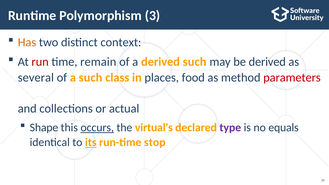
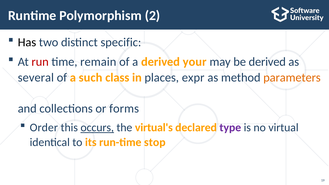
3: 3 -> 2
Has colour: orange -> black
context: context -> specific
derived such: such -> your
food: food -> expr
parameters colour: red -> orange
actual: actual -> forms
Shape: Shape -> Order
equals: equals -> virtual
its underline: present -> none
